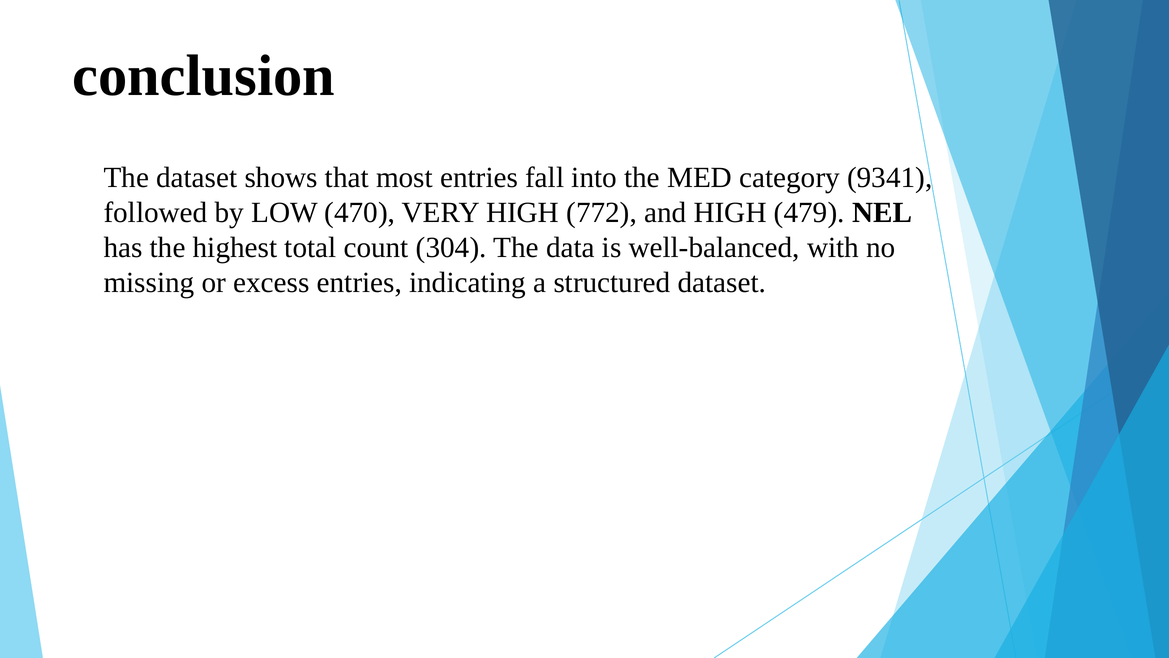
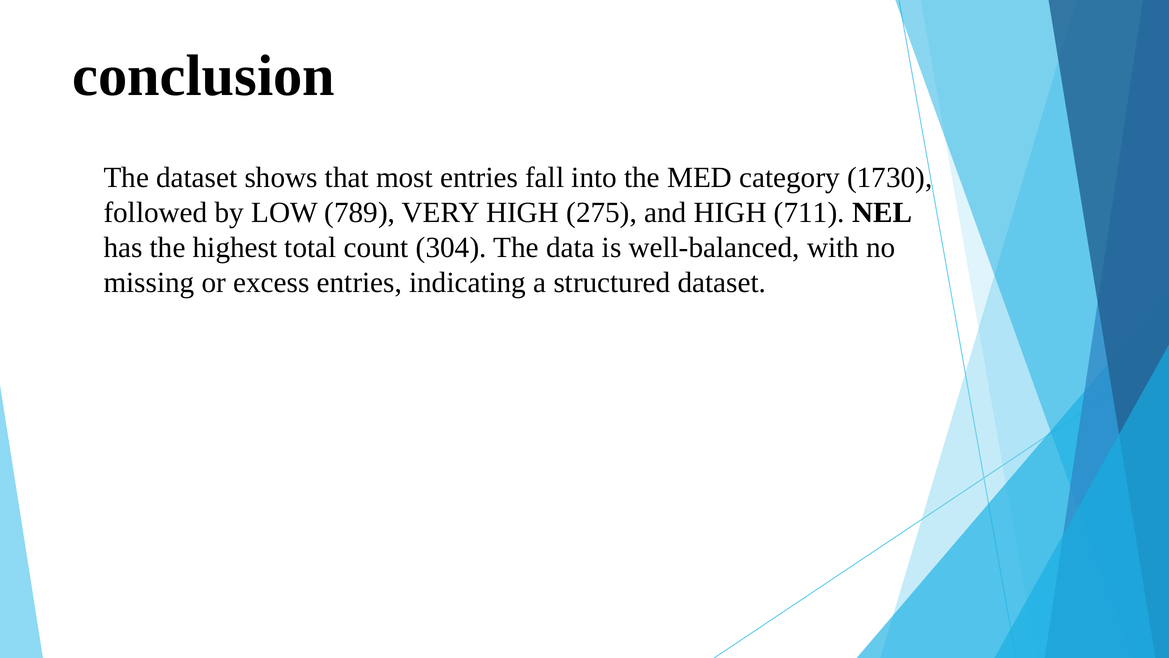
9341: 9341 -> 1730
470: 470 -> 789
772: 772 -> 275
479: 479 -> 711
